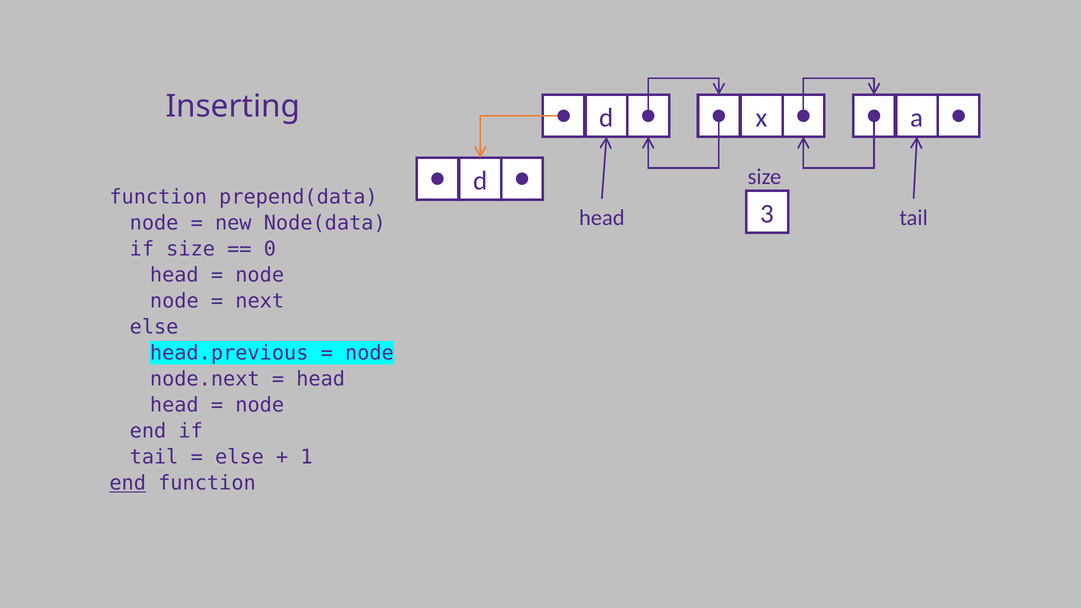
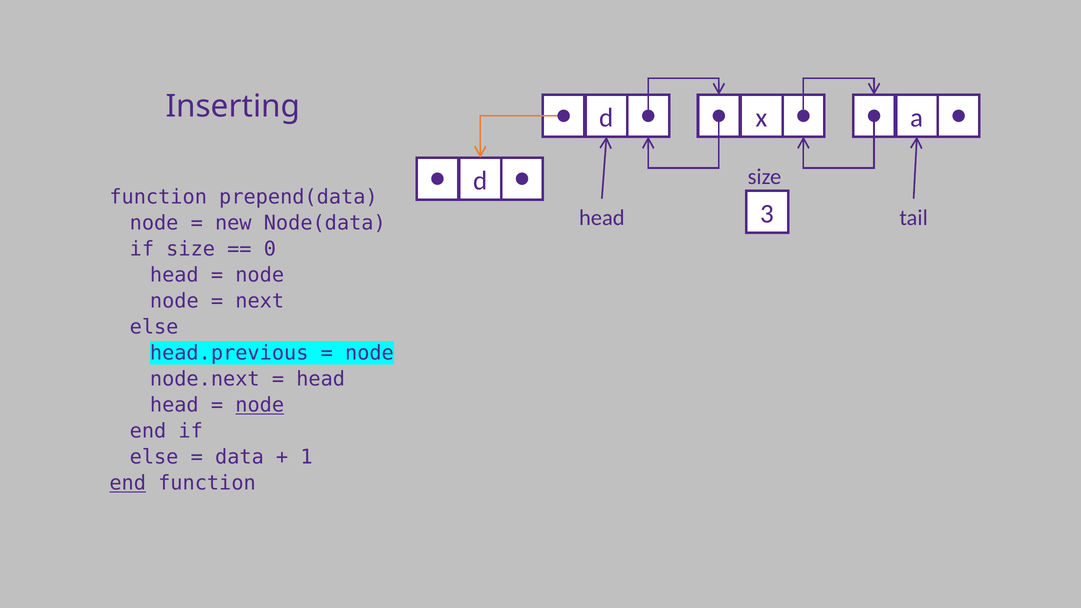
node at (260, 405) underline: none -> present
tail at (154, 457): tail -> else
else at (239, 457): else -> data
